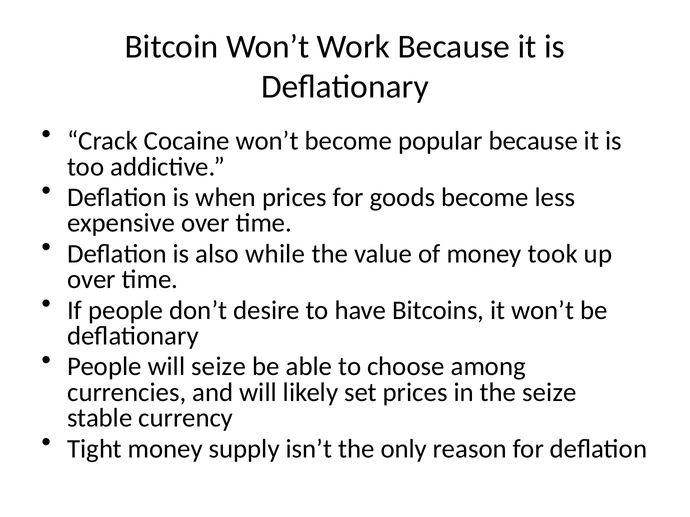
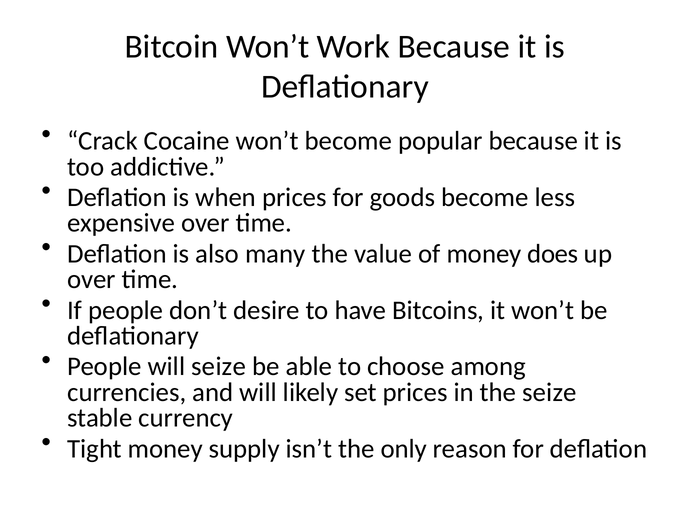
while: while -> many
took: took -> does
